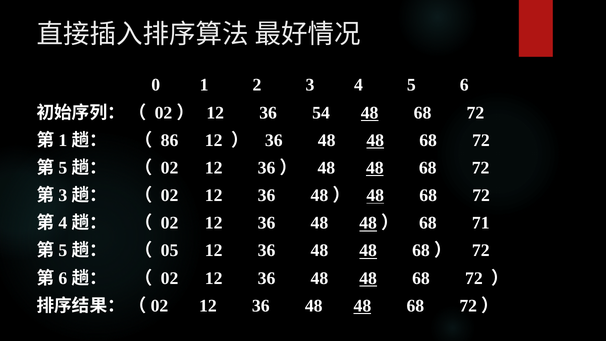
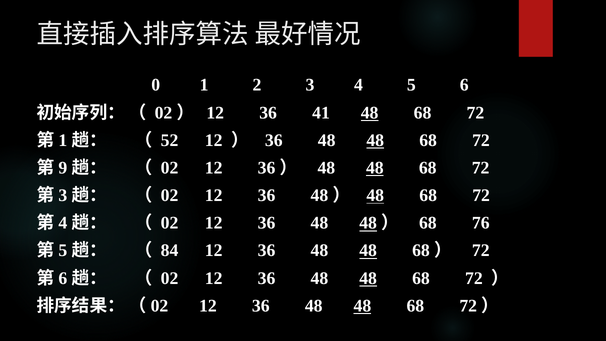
54: 54 -> 41
86: 86 -> 52
5 at (63, 168): 5 -> 9
71: 71 -> 76
05: 05 -> 84
